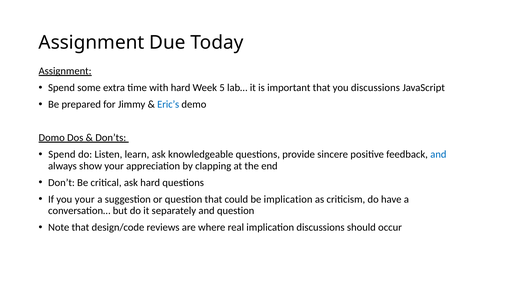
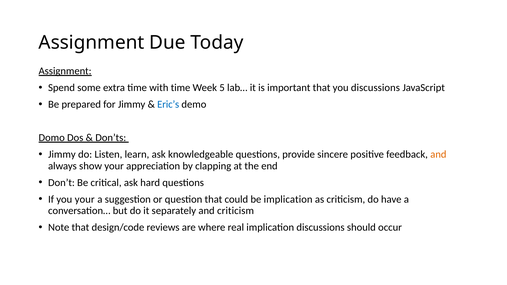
with hard: hard -> time
Spend at (62, 155): Spend -> Jimmy
and at (438, 155) colour: blue -> orange
and question: question -> criticism
